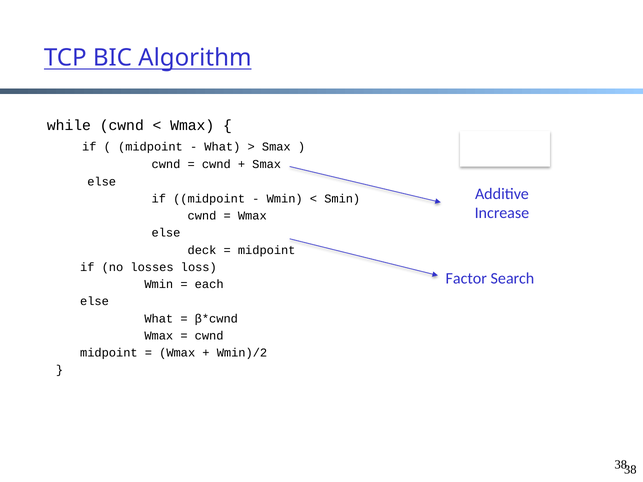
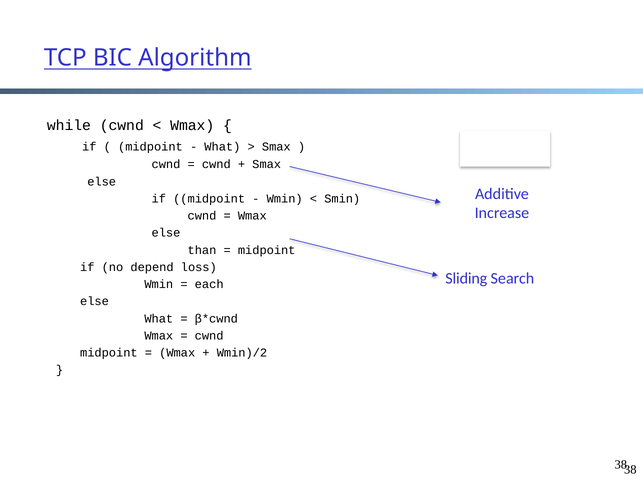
deck: deck -> than
losses: losses -> depend
Factor: Factor -> Sliding
